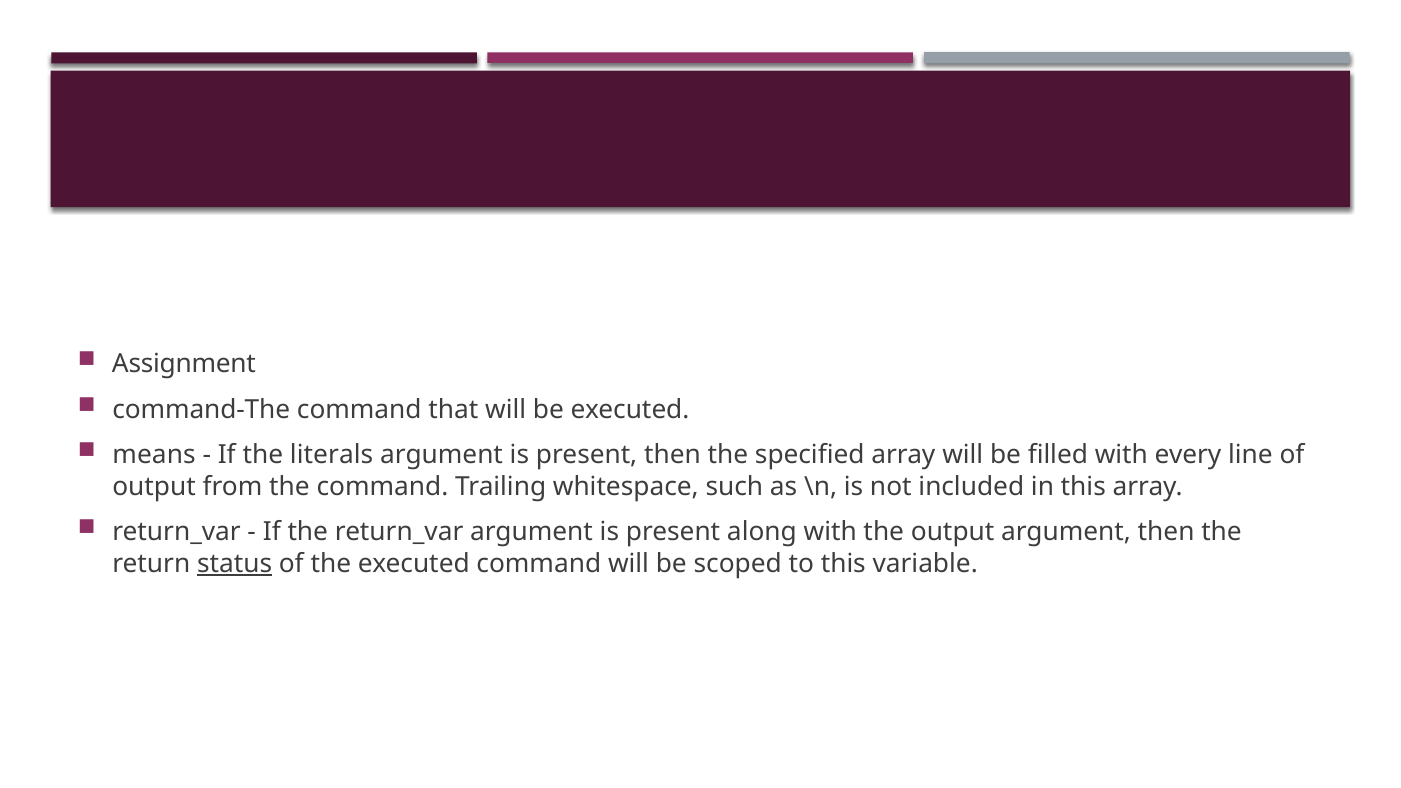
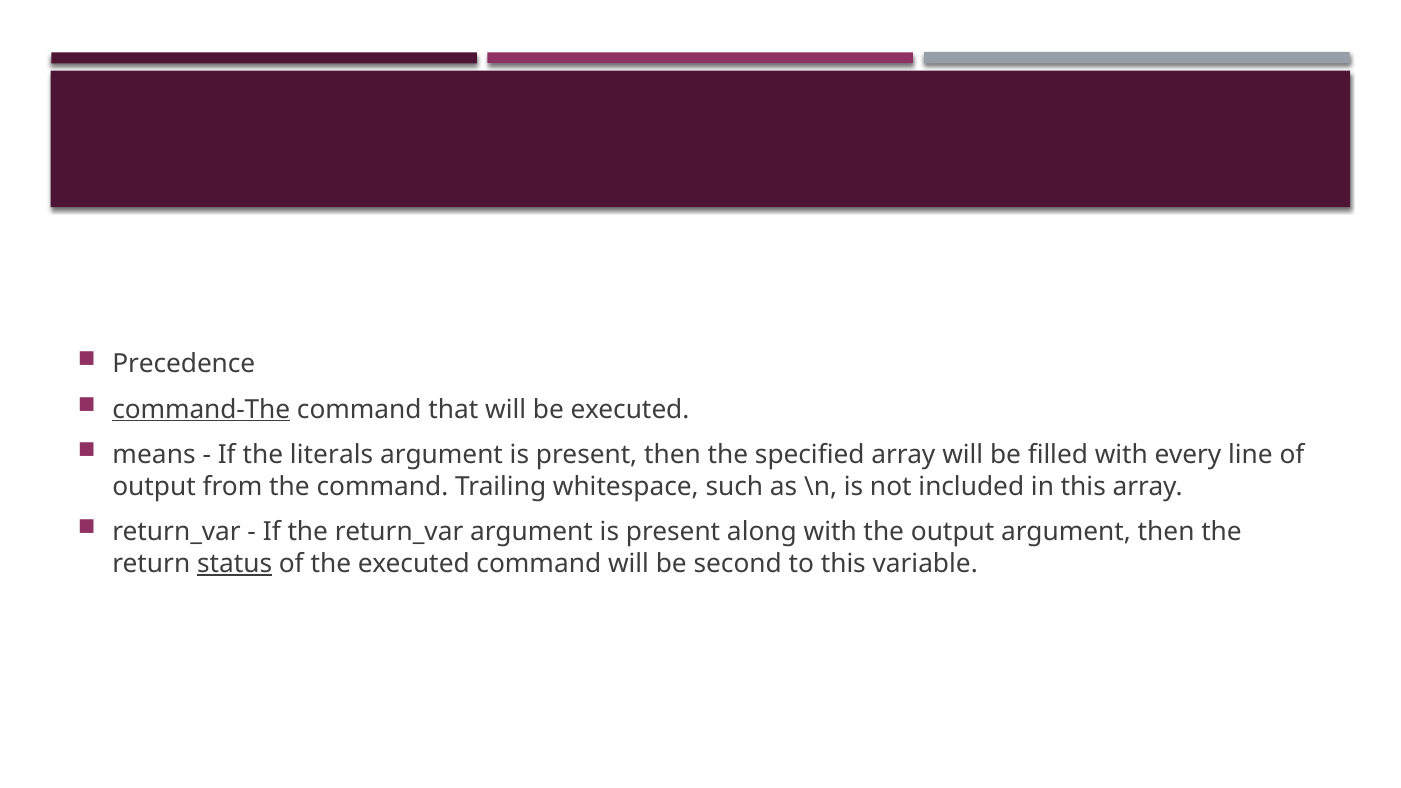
Assignment: Assignment -> Precedence
command-The underline: none -> present
scoped: scoped -> second
